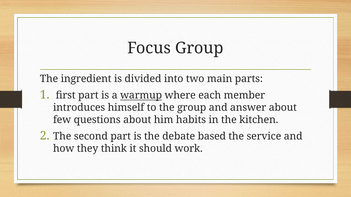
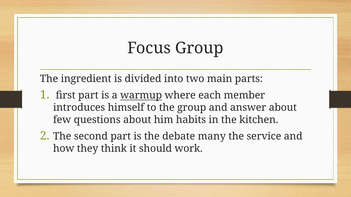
based: based -> many
